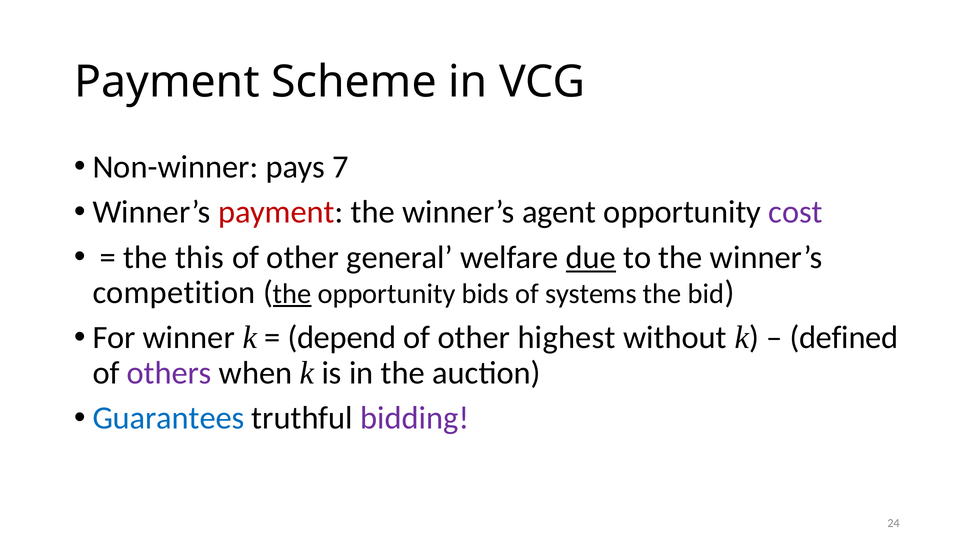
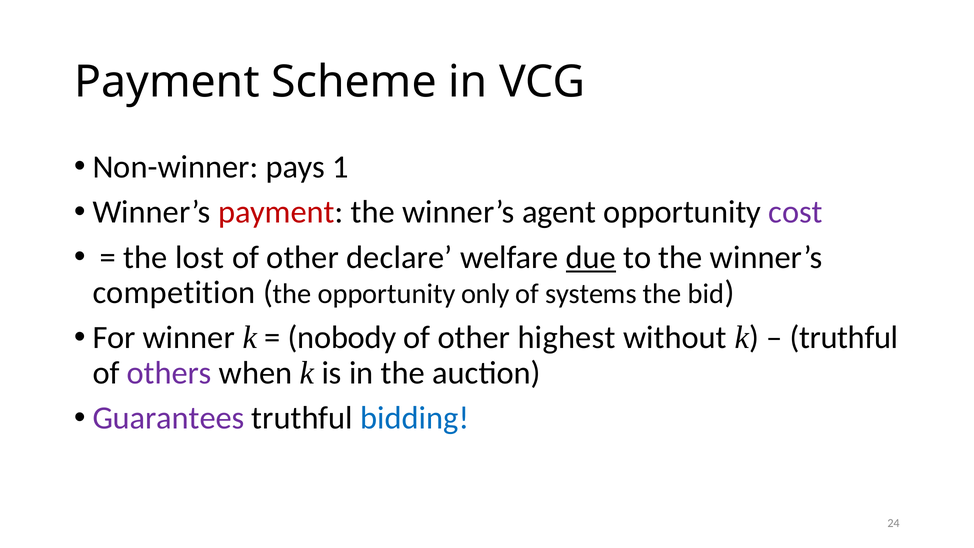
7: 7 -> 1
this: this -> lost
general: general -> declare
the at (292, 294) underline: present -> none
bids: bids -> only
depend: depend -> nobody
defined at (844, 338): defined -> truthful
Guarantees colour: blue -> purple
bidding colour: purple -> blue
